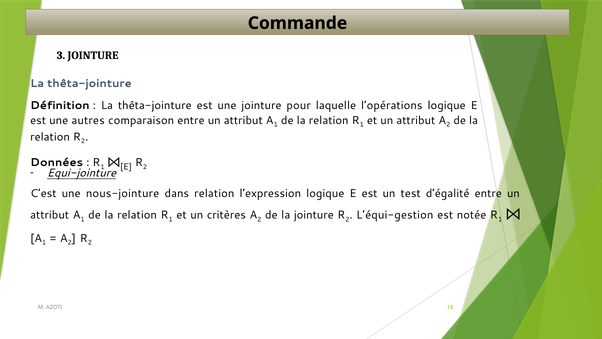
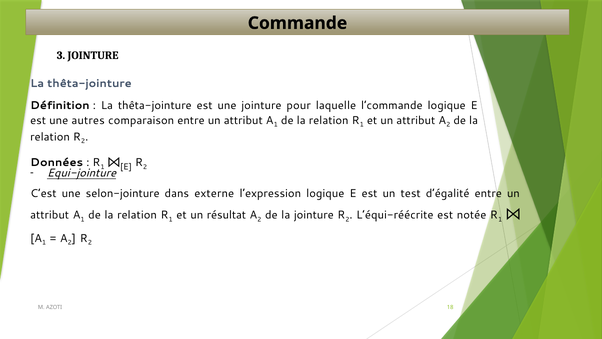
l’opérations: l’opérations -> l’commande
nous-jointure: nous-jointure -> selon-jointure
dans relation: relation -> externe
critères: critères -> résultat
L’équi-gestion: L’équi-gestion -> L’équi-réécrite
